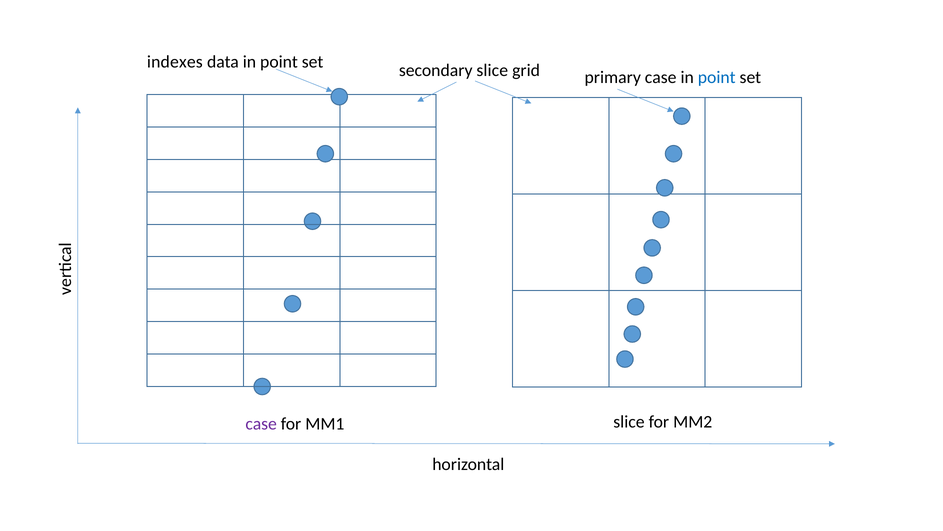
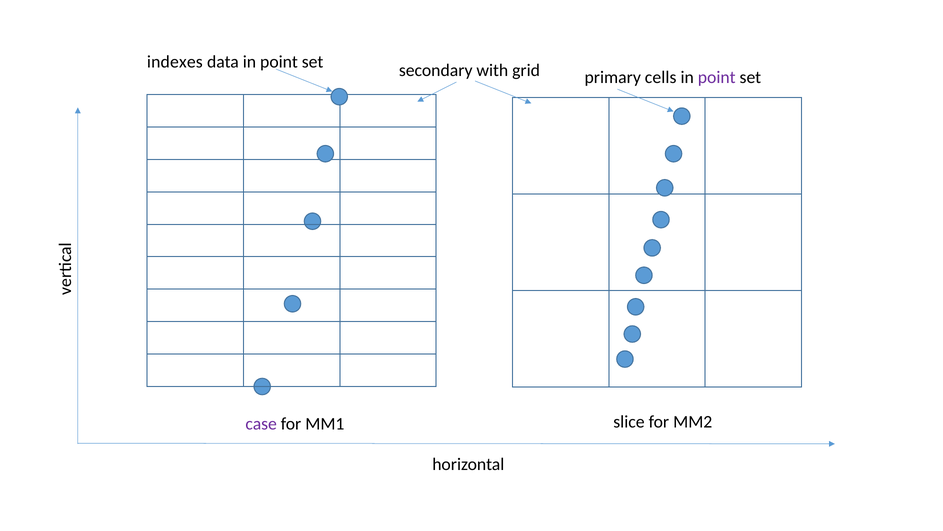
secondary slice: slice -> with
primary case: case -> cells
point at (717, 78) colour: blue -> purple
